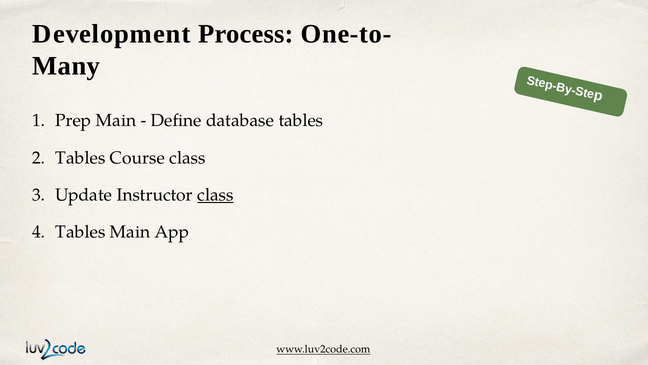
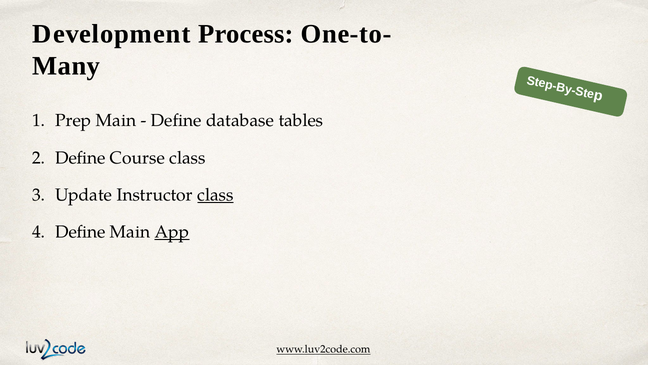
Tables at (80, 158): Tables -> Define
Tables at (80, 232): Tables -> Define
App underline: none -> present
